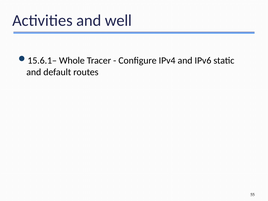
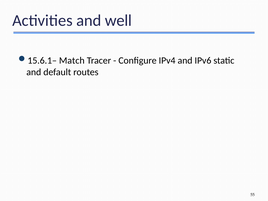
Whole: Whole -> Match
